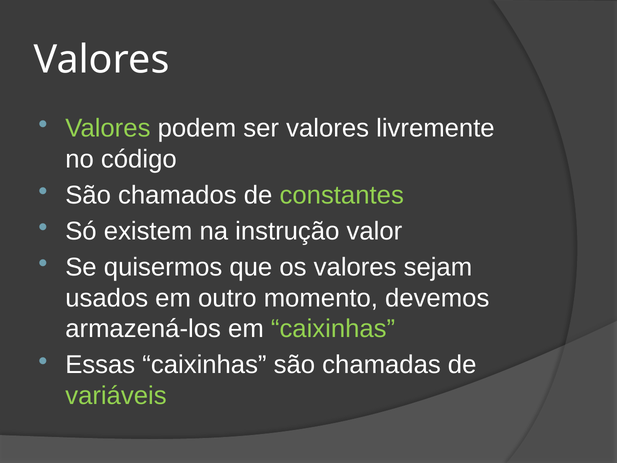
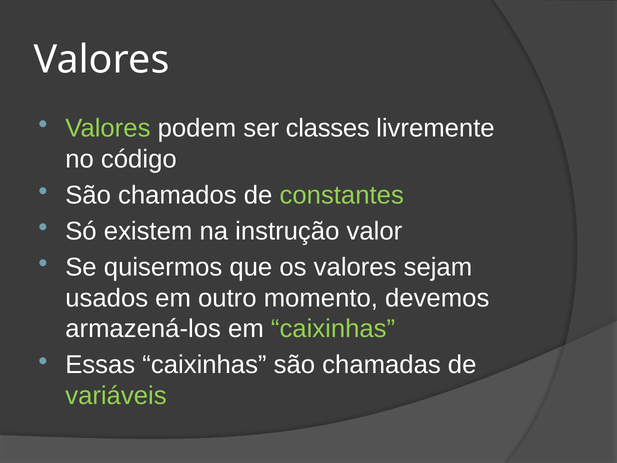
ser valores: valores -> classes
